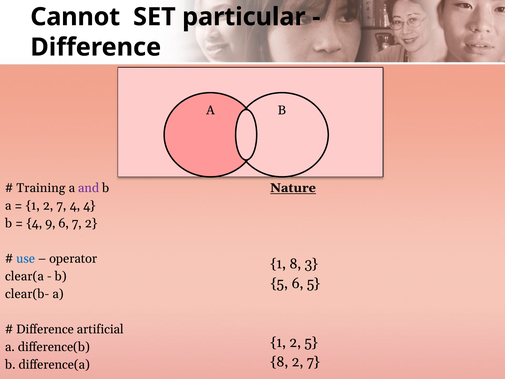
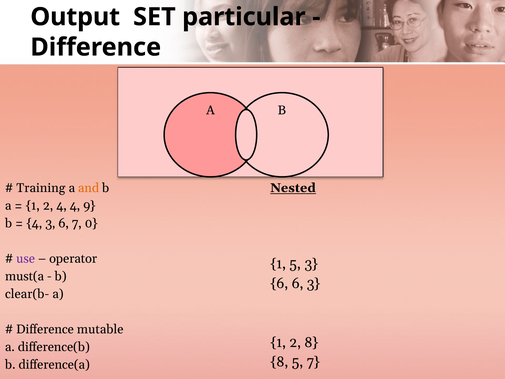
Cannot: Cannot -> Output
Nature: Nature -> Nested
and colour: purple -> orange
1 2 7: 7 -> 4
4 4: 4 -> 9
4 9: 9 -> 3
7 2: 2 -> 0
use colour: blue -> purple
1 8: 8 -> 5
clear(a: clear(a -> must(a
5 at (279, 283): 5 -> 6
6 5: 5 -> 3
artificial: artificial -> mutable
2 5: 5 -> 8
8 2: 2 -> 5
